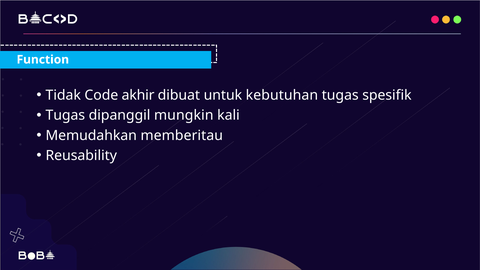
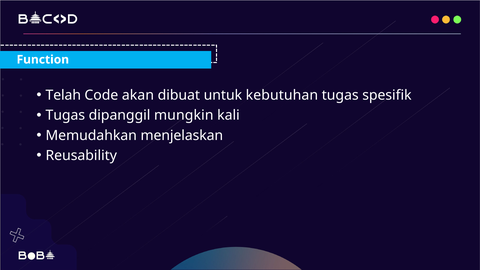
Tidak: Tidak -> Telah
akhir: akhir -> akan
memberitau: memberitau -> menjelaskan
